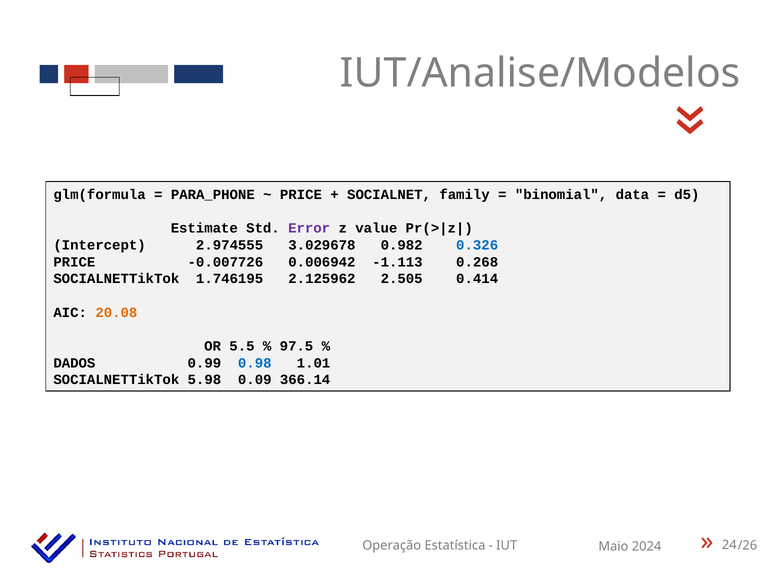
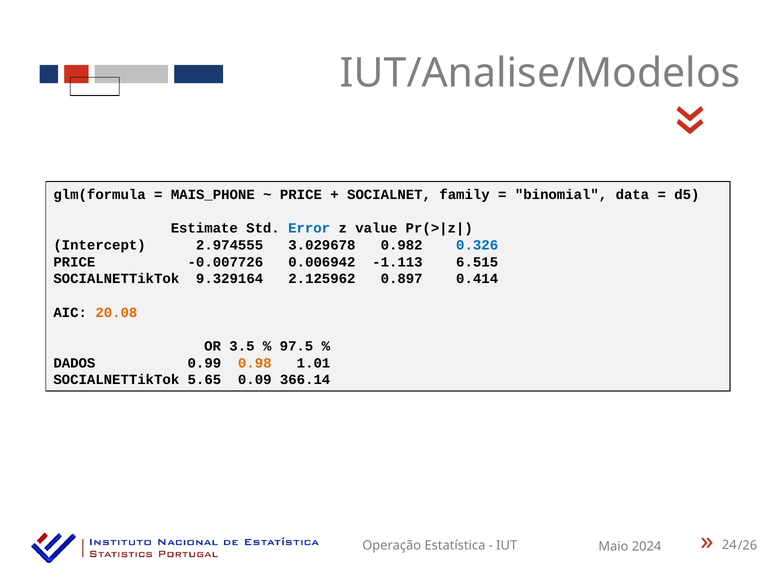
PARA_PHONE: PARA_PHONE -> MAIS_PHONE
Error colour: purple -> blue
0.268: 0.268 -> 6.515
1.746195: 1.746195 -> 9.329164
2.505: 2.505 -> 0.897
5.5: 5.5 -> 3.5
0.98 colour: blue -> orange
5.98: 5.98 -> 5.65
